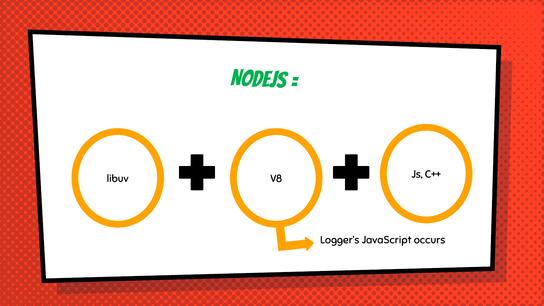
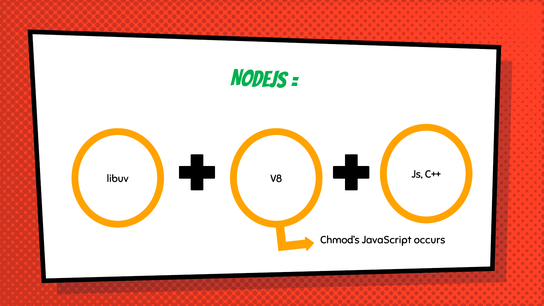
Logger’s: Logger’s -> Chmod’s
